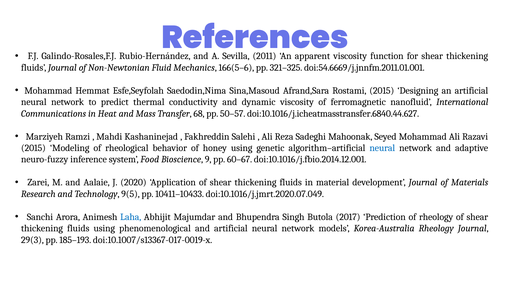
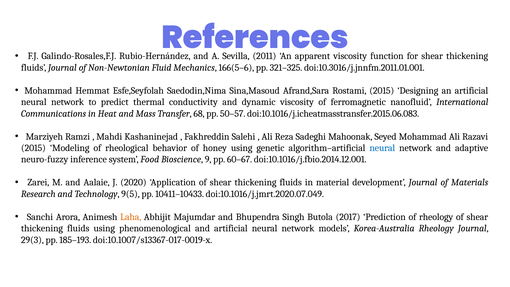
doi:54.6669/j.jnnfm.2011.01.001: doi:54.6669/j.jnnfm.2011.01.001 -> doi:10.3016/j.jnnfm.2011.01.001
doi:10.1016/j.icheatmasstransfer.6840.44.627: doi:10.1016/j.icheatmasstransfer.6840.44.627 -> doi:10.1016/j.icheatmasstransfer.2015.06.083
Laha colour: blue -> orange
